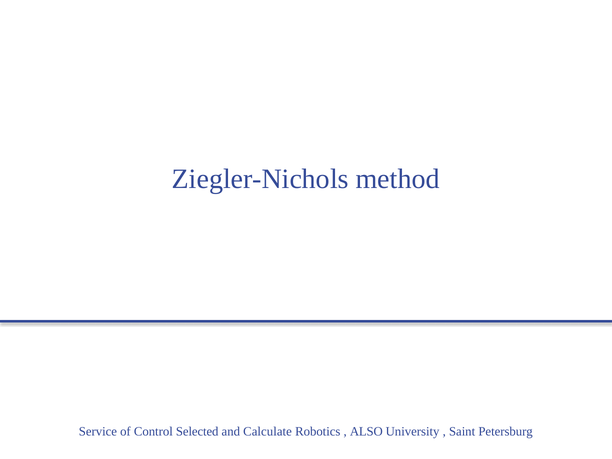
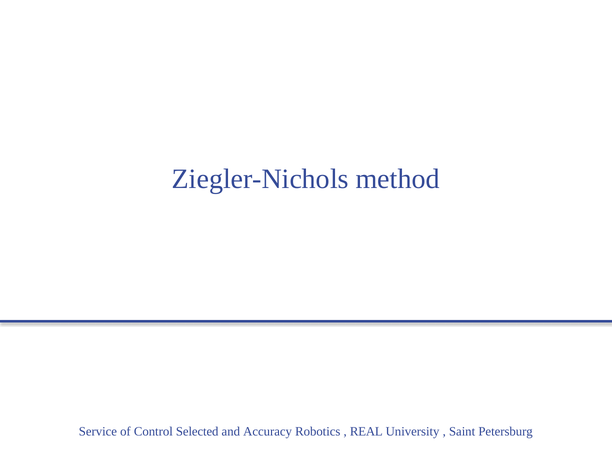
Calculate: Calculate -> Accuracy
ALSO: ALSO -> REAL
